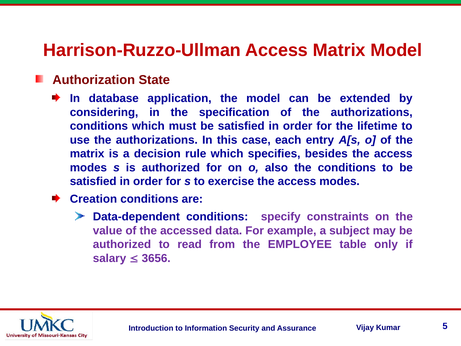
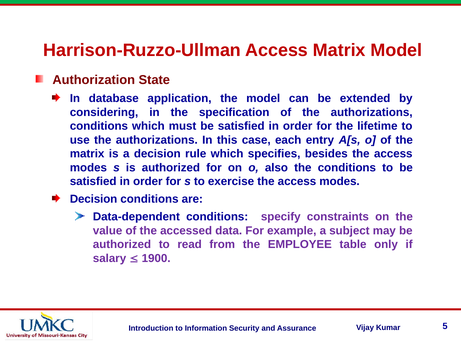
Creation at (93, 199): Creation -> Decision
3656: 3656 -> 1900
